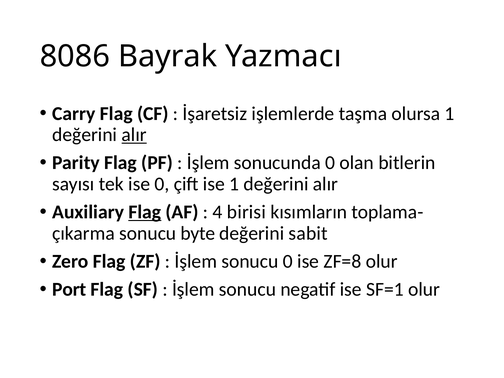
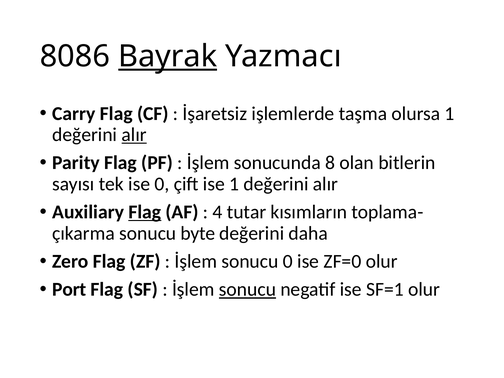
Bayrak underline: none -> present
sonucunda 0: 0 -> 8
birisi: birisi -> tutar
sabit: sabit -> daha
ZF=8: ZF=8 -> ZF=0
sonucu at (248, 290) underline: none -> present
